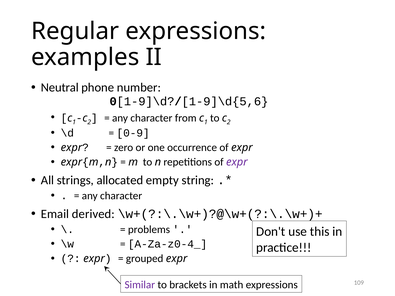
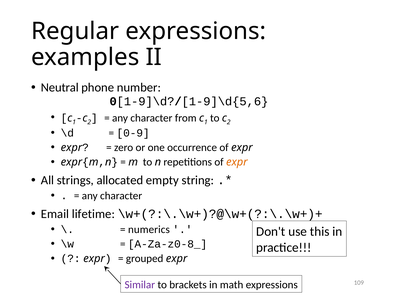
expr at (237, 162) colour: purple -> orange
derived: derived -> lifetime
problems: problems -> numerics
A-Za-z0-4_: A-Za-z0-4_ -> A-Za-z0-8_
